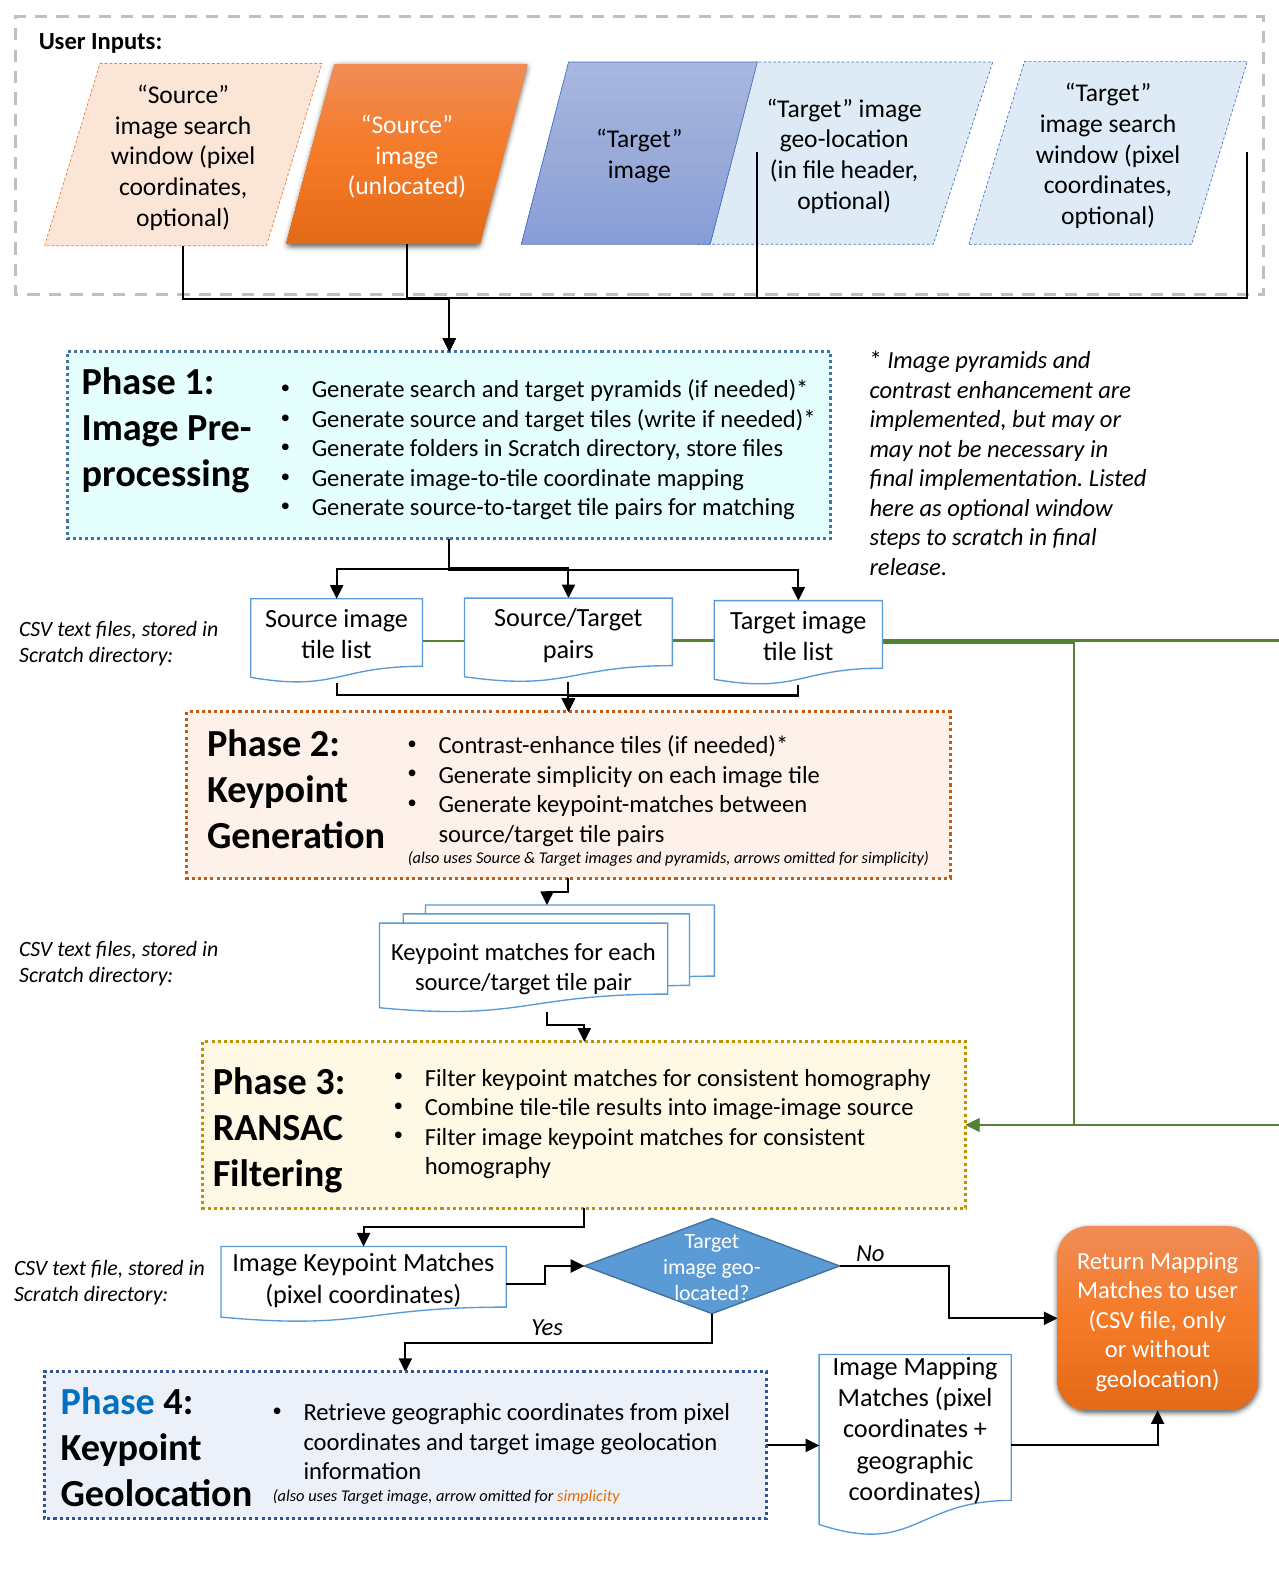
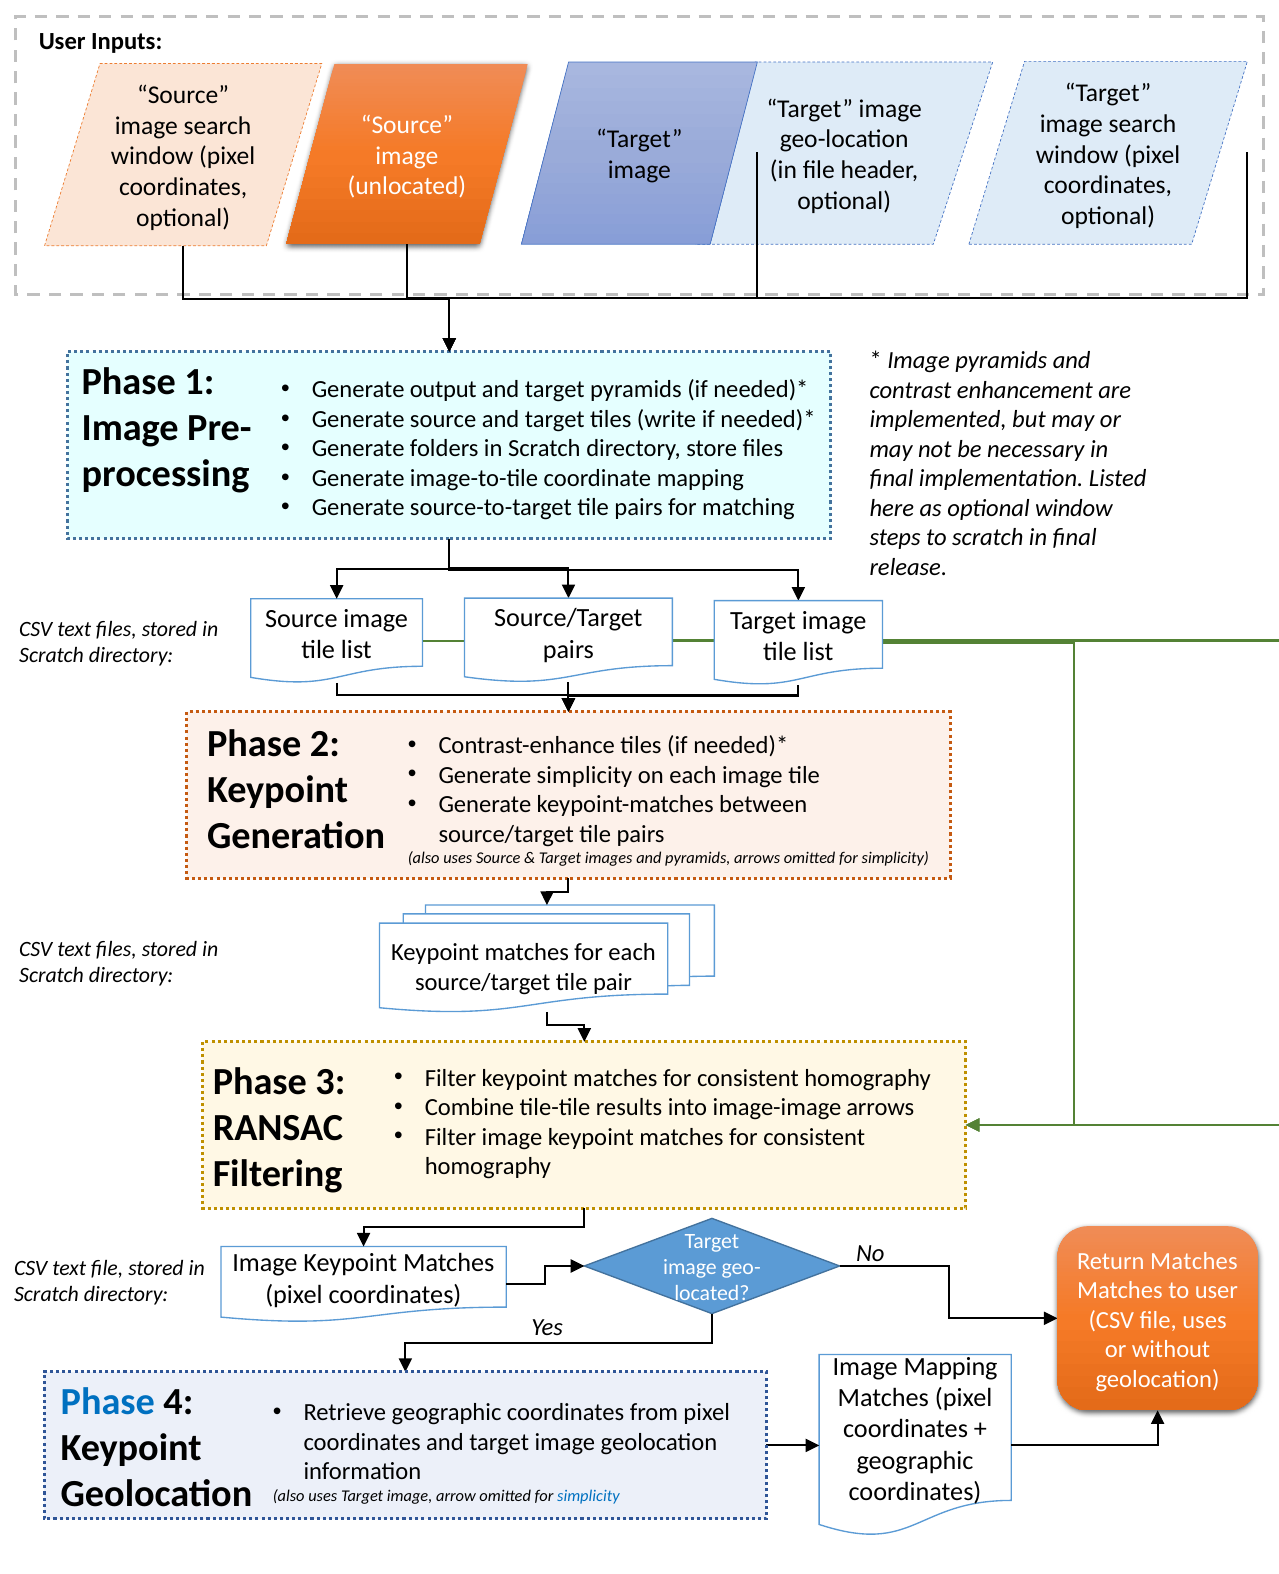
Generate search: search -> output
image-image source: source -> arrows
Return Mapping: Mapping -> Matches
file only: only -> uses
simplicity at (588, 1496) colour: orange -> blue
